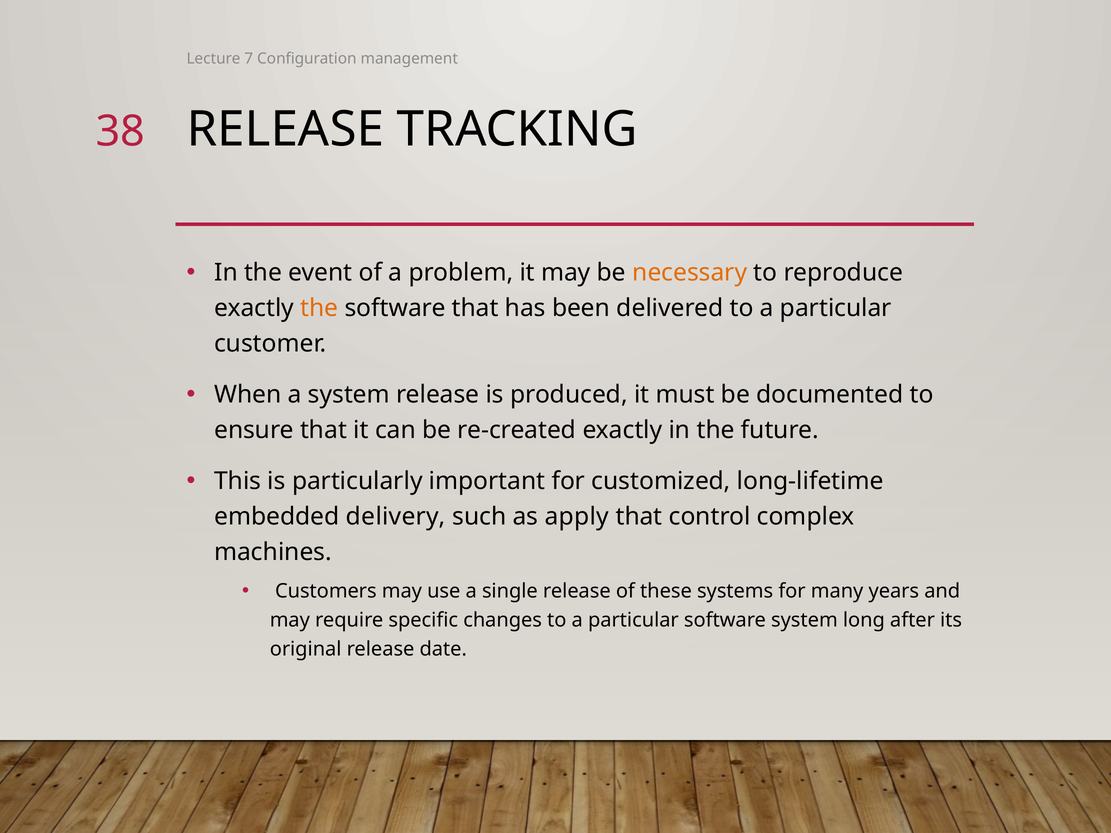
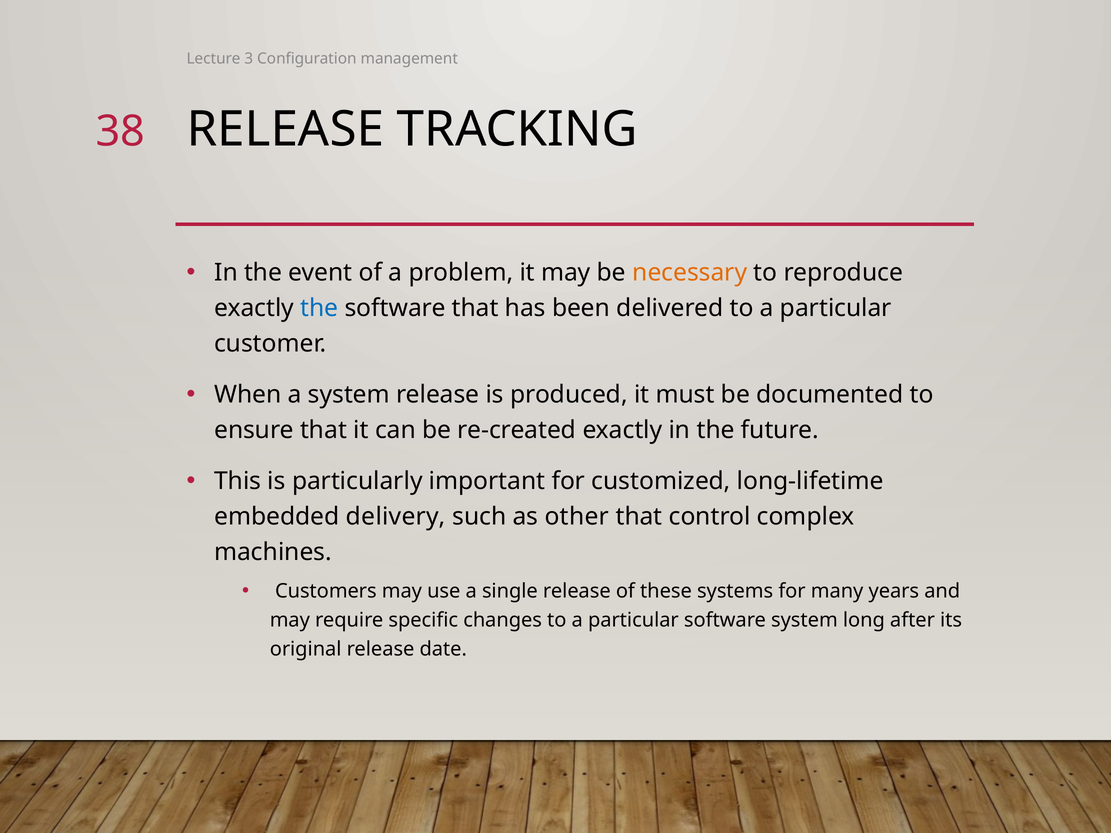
7: 7 -> 3
the at (319, 308) colour: orange -> blue
apply: apply -> other
